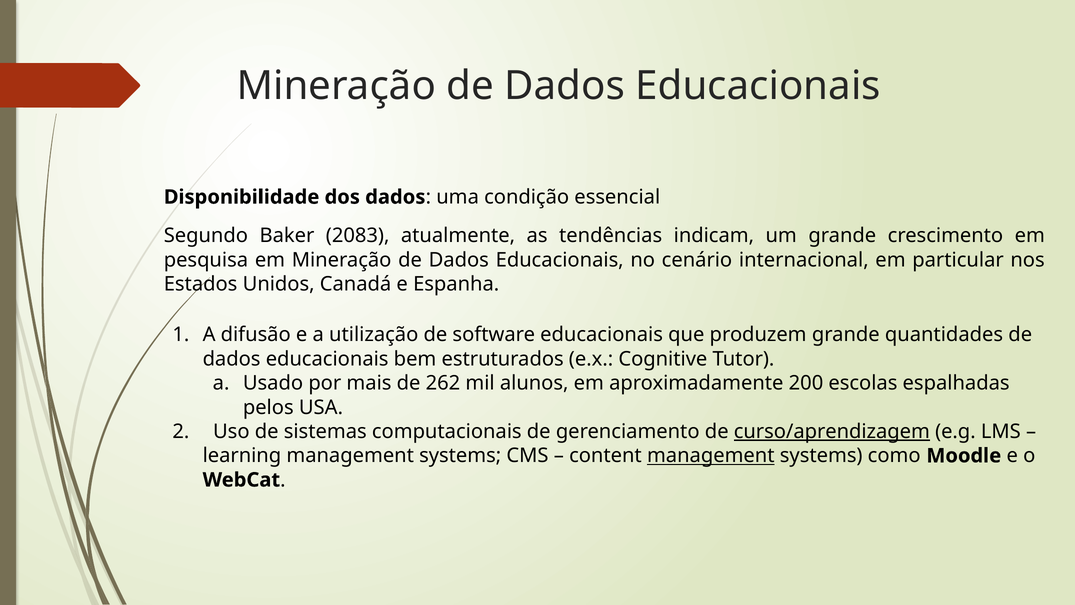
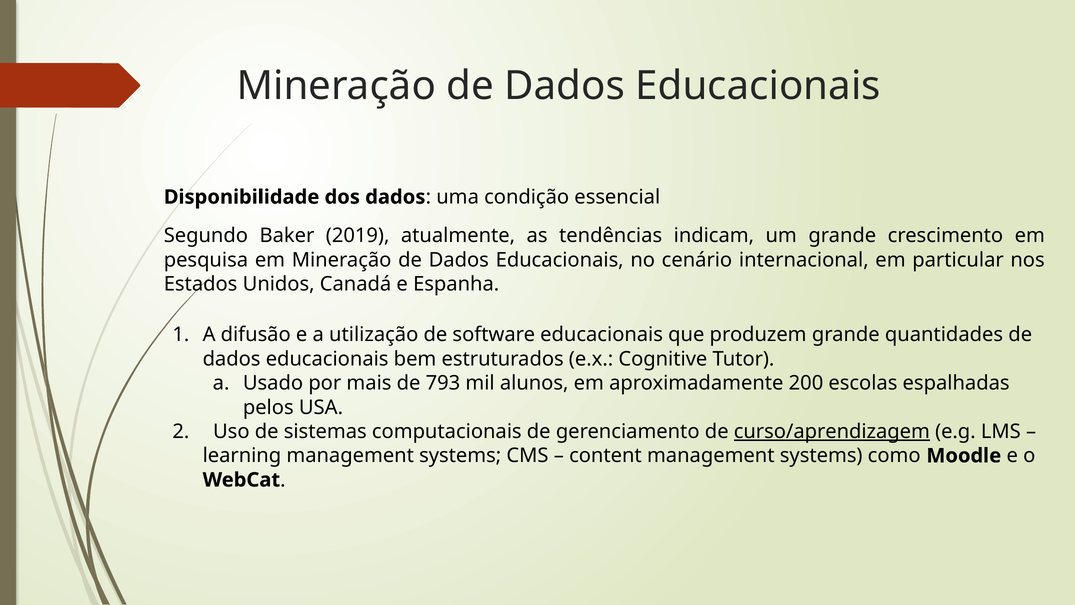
2083: 2083 -> 2019
262: 262 -> 793
management at (711, 456) underline: present -> none
